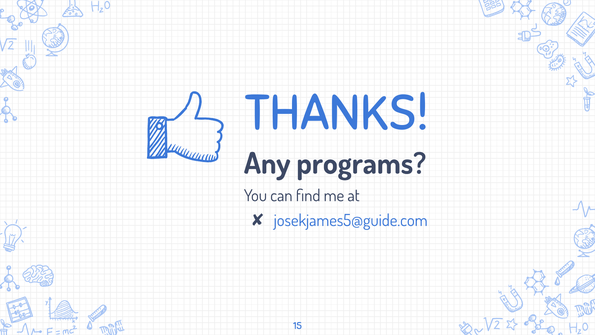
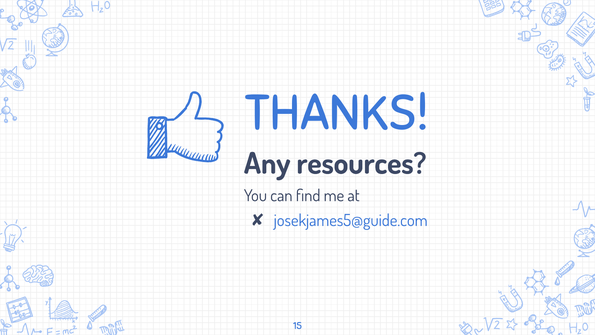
programs: programs -> resources
